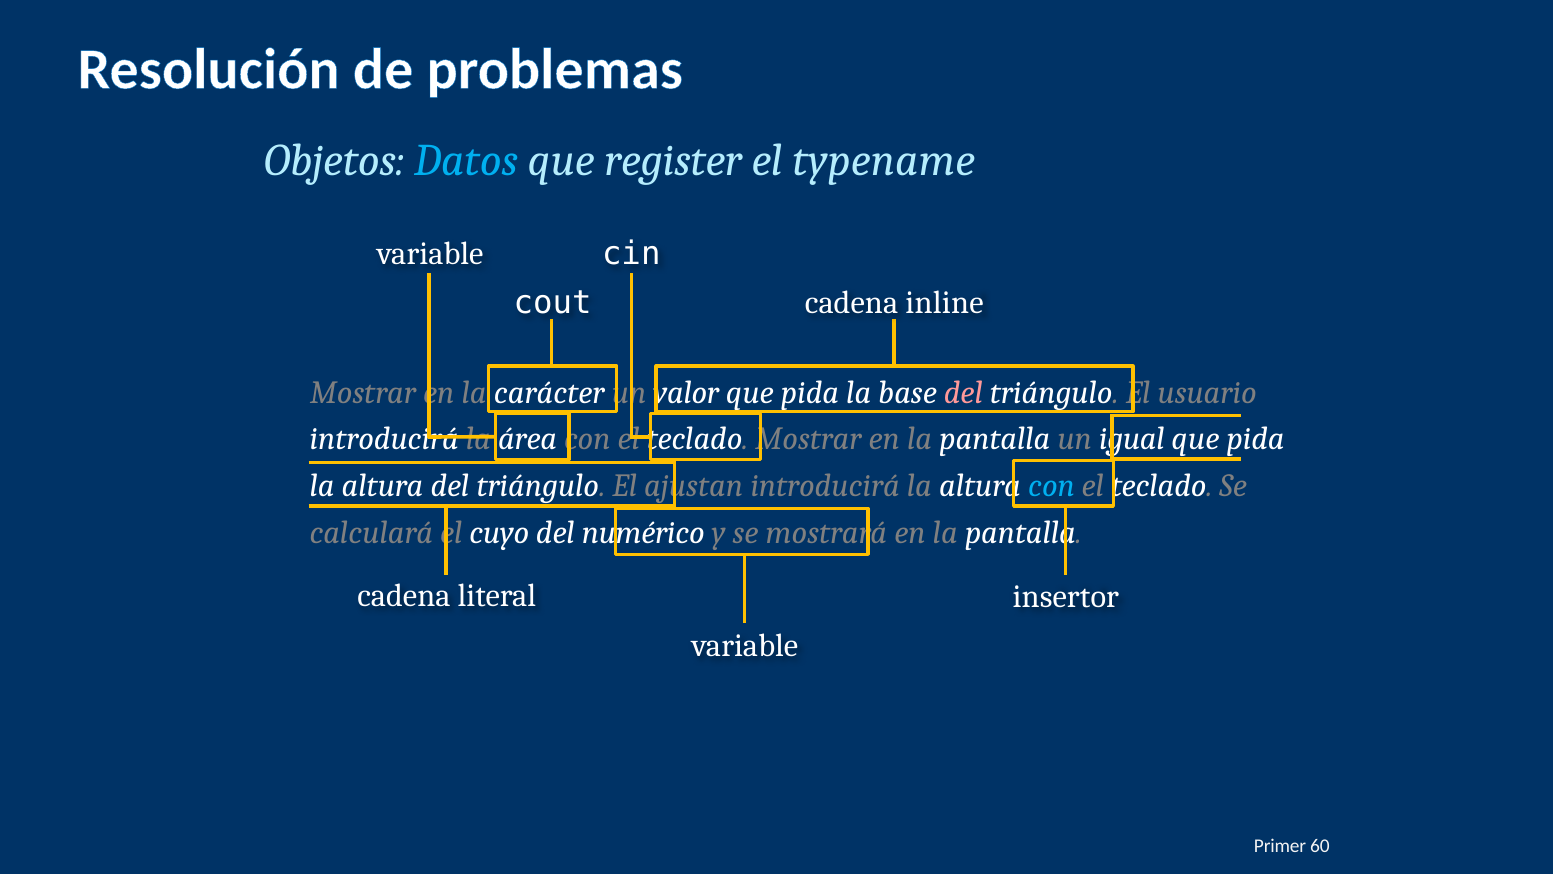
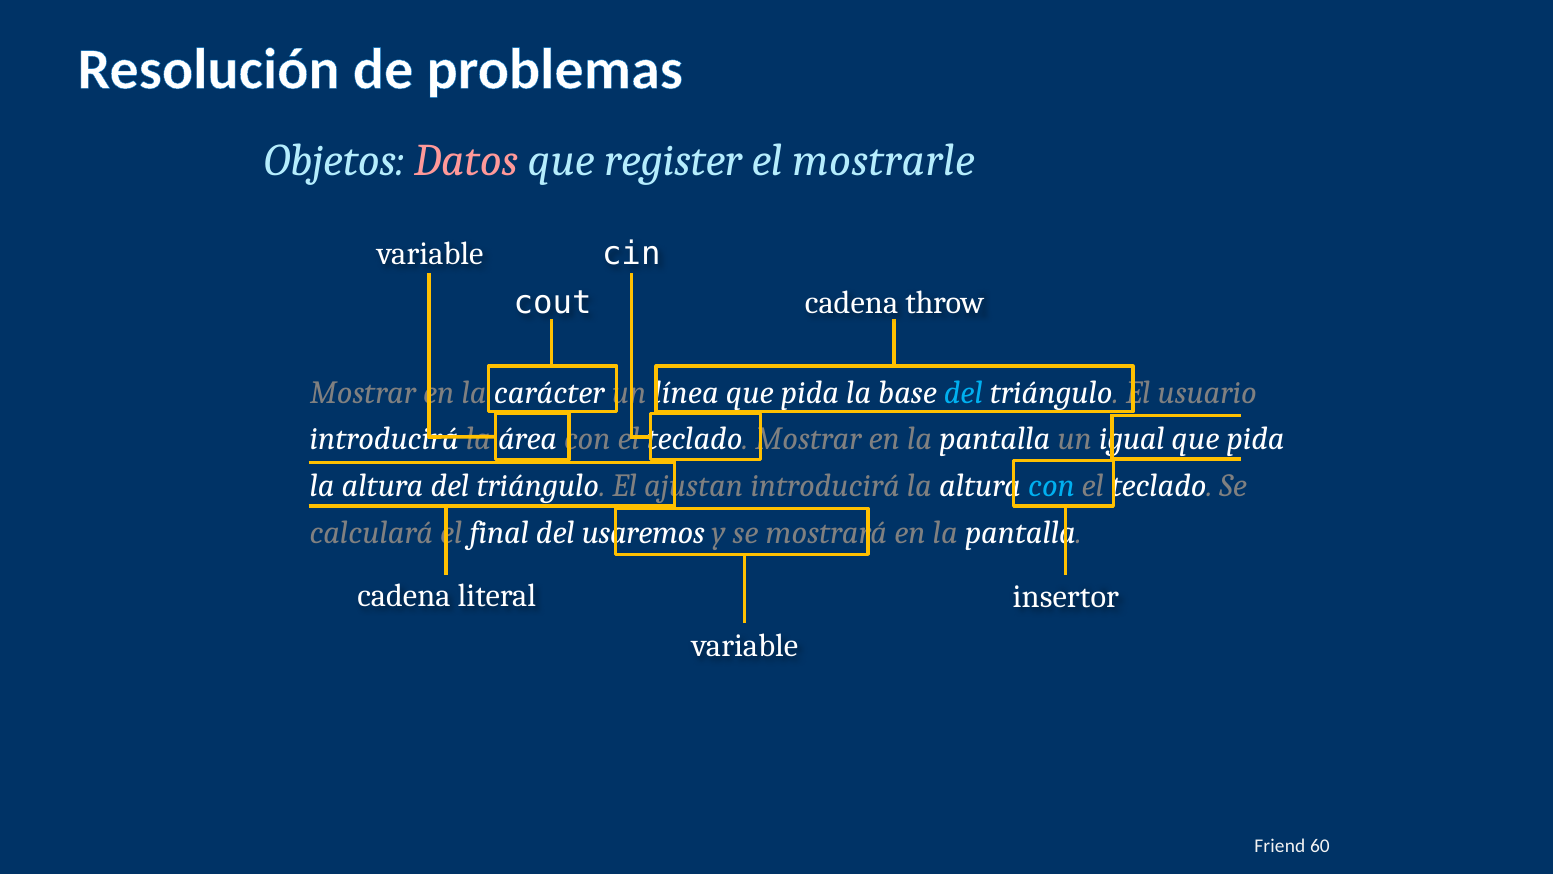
Datos colour: light blue -> pink
typename: typename -> mostrarle
inline: inline -> throw
valor: valor -> línea
del at (963, 392) colour: pink -> light blue
cuyo: cuyo -> final
numérico: numérico -> usaremos
Primer: Primer -> Friend
